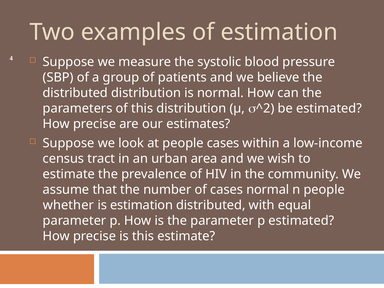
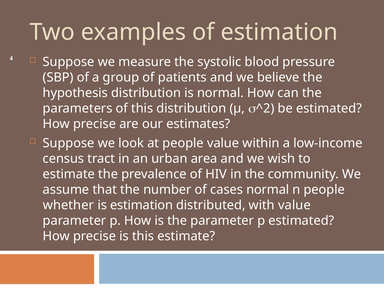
distributed at (75, 93): distributed -> hypothesis
people cases: cases -> value
with equal: equal -> value
